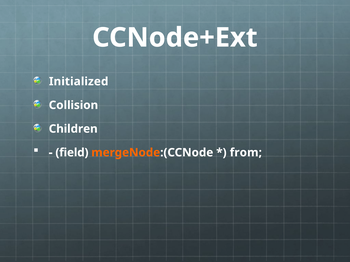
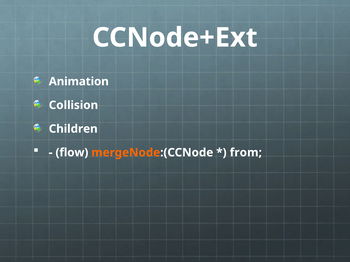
Initialized: Initialized -> Animation
field: field -> flow
